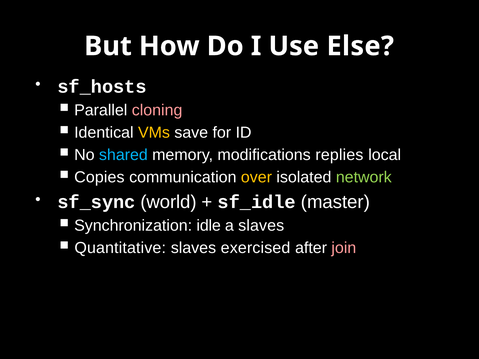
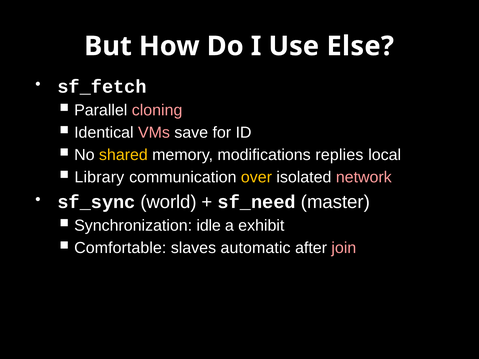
sf_hosts: sf_hosts -> sf_fetch
VMs colour: yellow -> pink
shared colour: light blue -> yellow
Copies: Copies -> Library
network colour: light green -> pink
sf_idle: sf_idle -> sf_need
a slaves: slaves -> exhibit
Quantitative: Quantitative -> Comfortable
exercised: exercised -> automatic
